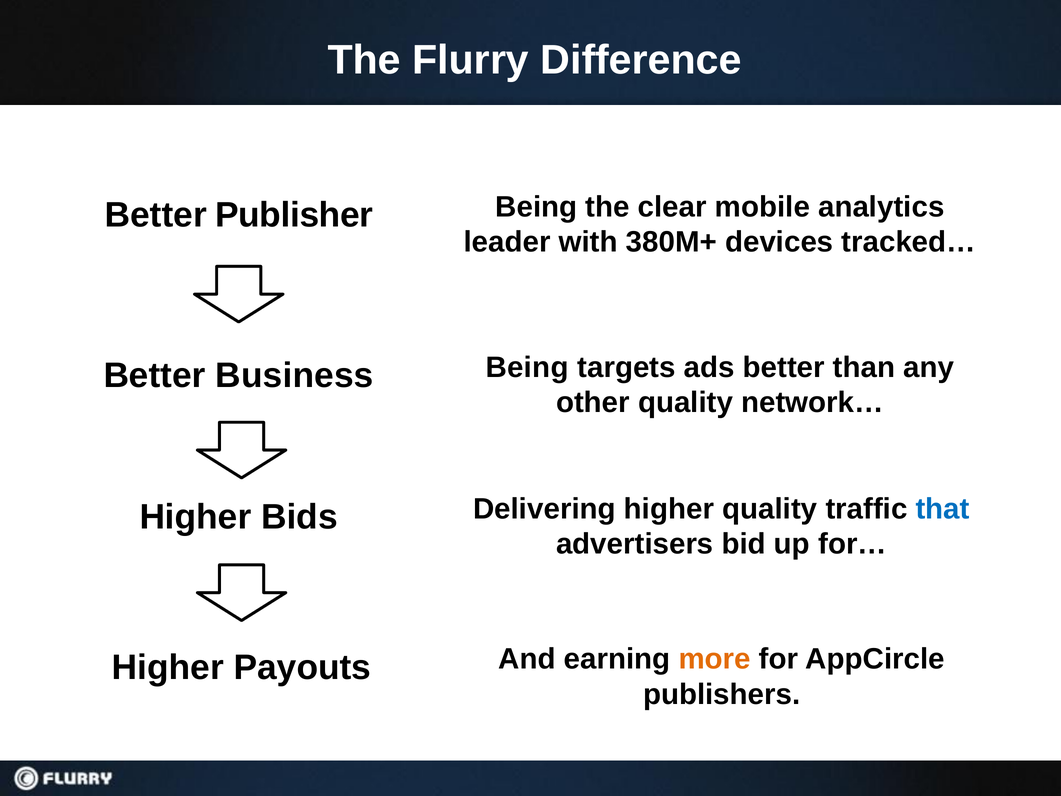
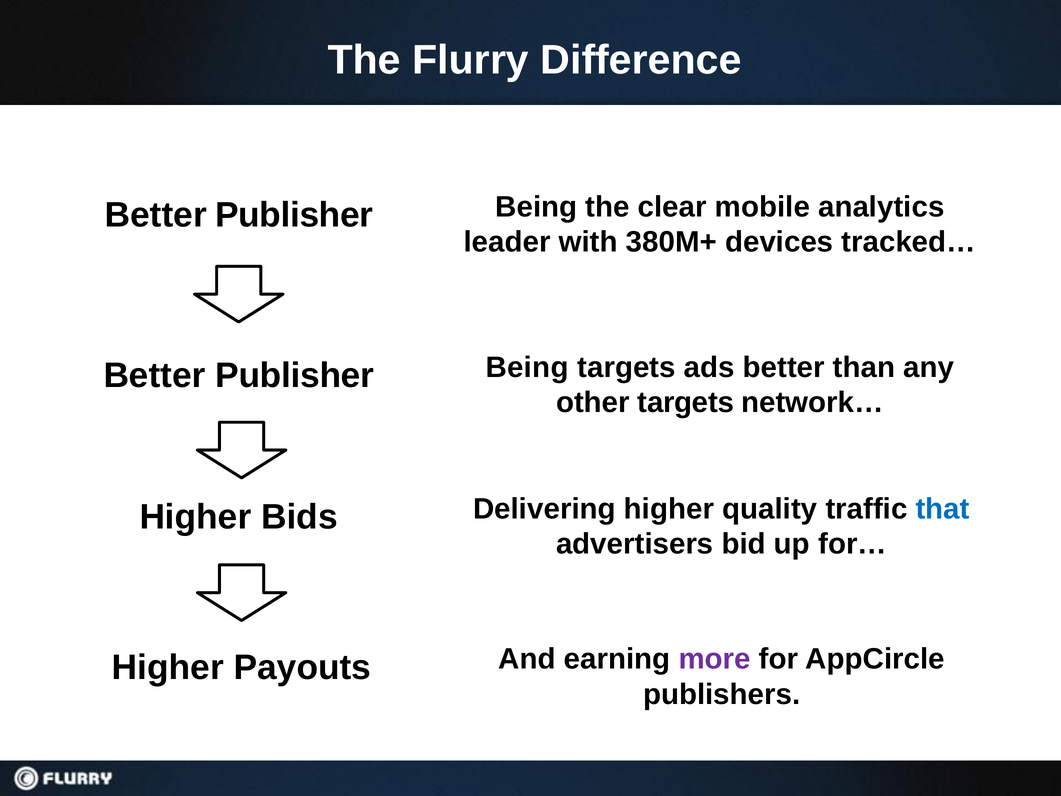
Business at (294, 376): Business -> Publisher
other quality: quality -> targets
more colour: orange -> purple
